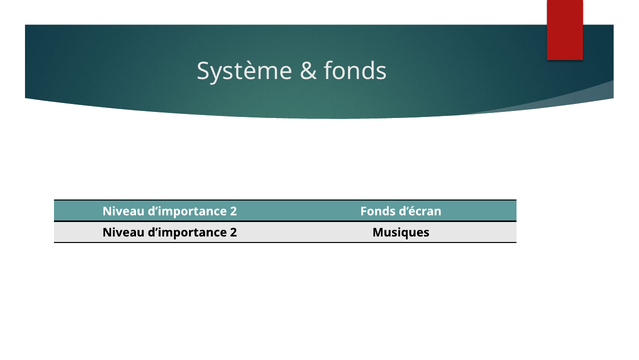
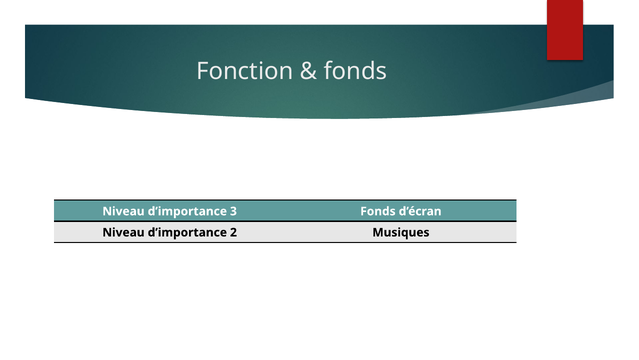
Système: Système -> Fonction
2 at (233, 211): 2 -> 3
